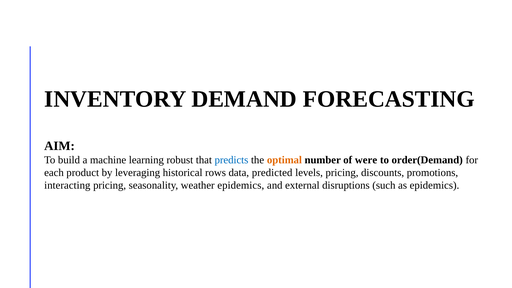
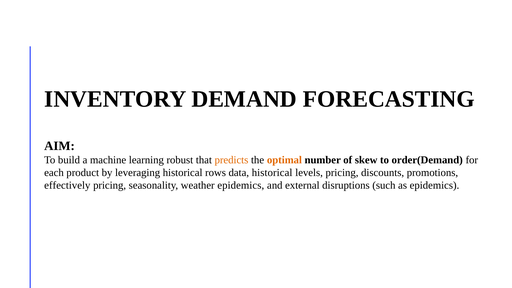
predicts colour: blue -> orange
were: were -> skew
data predicted: predicted -> historical
interacting: interacting -> effectively
